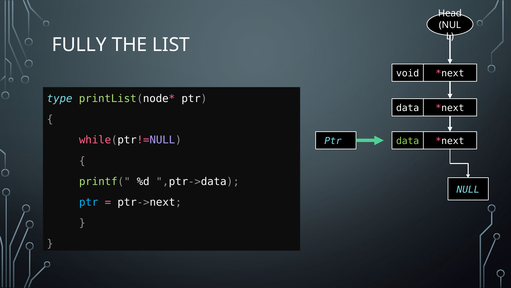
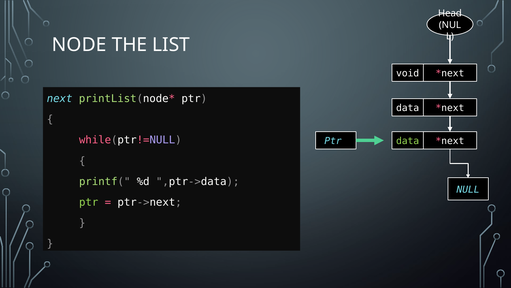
FULLY: FULLY -> NODE
type: type -> next
ptr at (89, 202) colour: light blue -> light green
